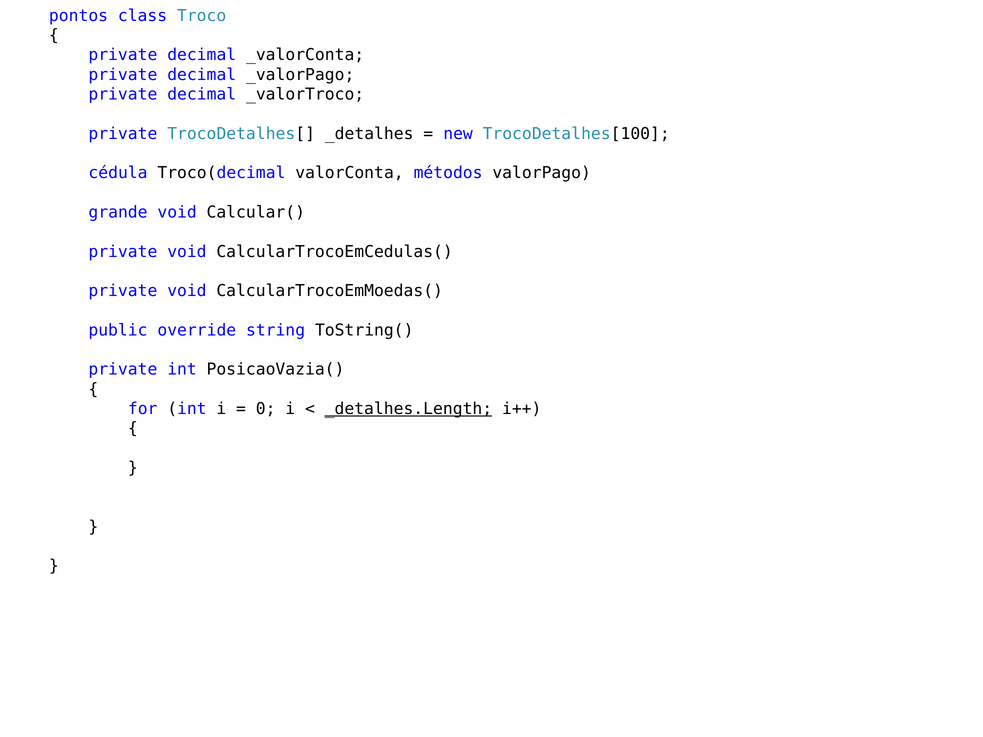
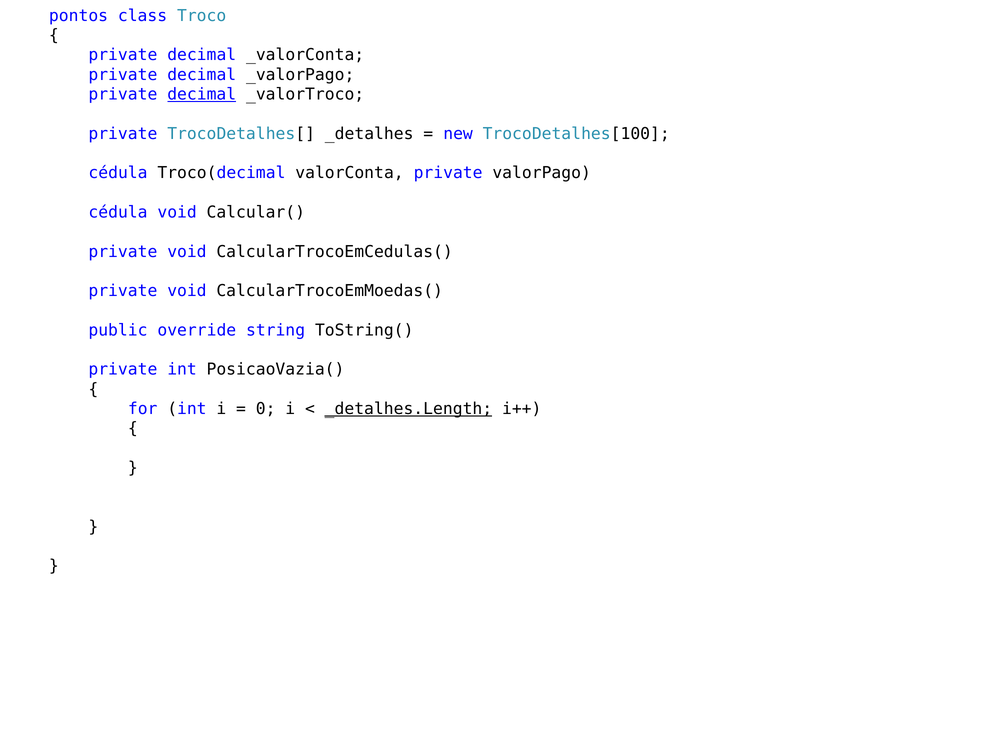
decimal at (202, 94) underline: none -> present
valorConta métodos: métodos -> private
grande at (118, 212): grande -> cédula
